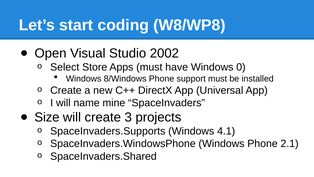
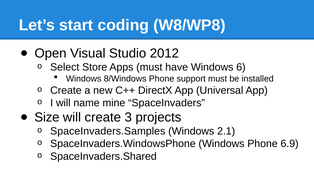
2002: 2002 -> 2012
0: 0 -> 6
SpaceInvaders.Supports: SpaceInvaders.Supports -> SpaceInvaders.Samples
4.1: 4.1 -> 2.1
2.1: 2.1 -> 6.9
